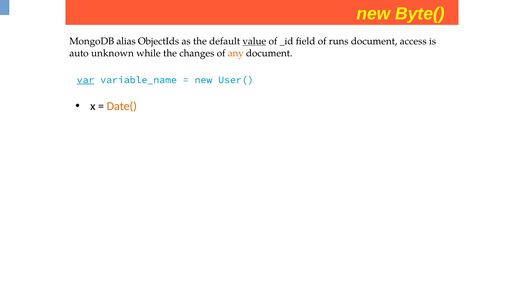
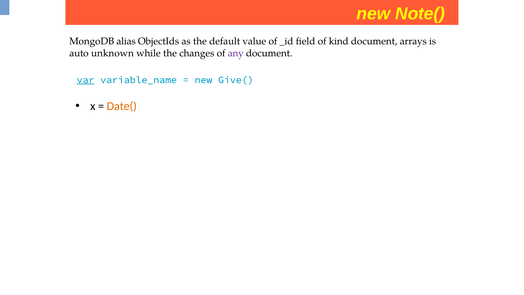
Byte(: Byte( -> Note(
value underline: present -> none
runs: runs -> kind
access: access -> arrays
any colour: orange -> purple
User(: User( -> Give(
